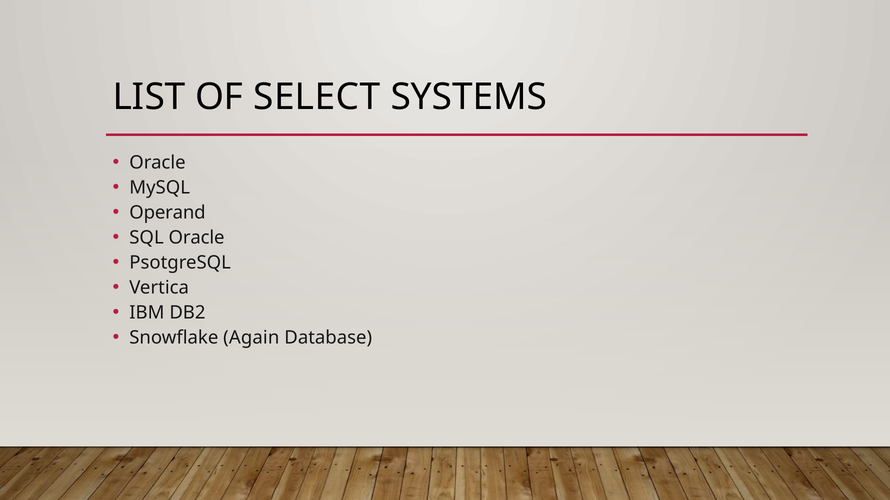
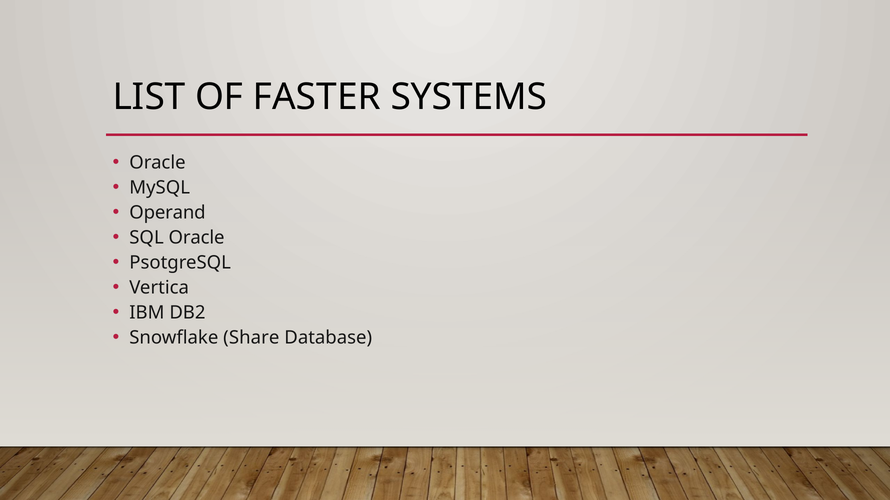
SELECT: SELECT -> FASTER
Again: Again -> Share
